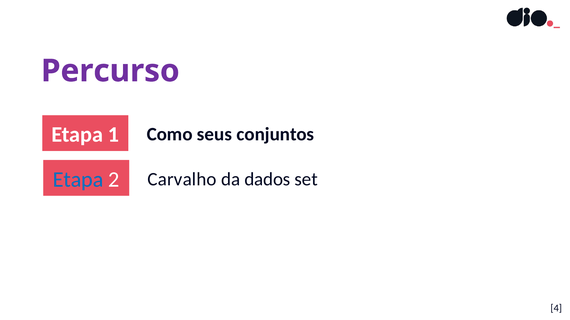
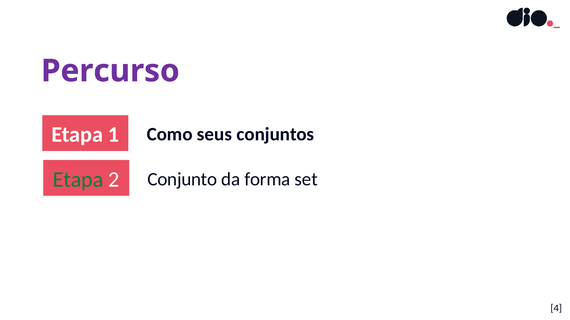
Etapa at (78, 180) colour: blue -> green
Carvalho: Carvalho -> Conjunto
dados: dados -> forma
